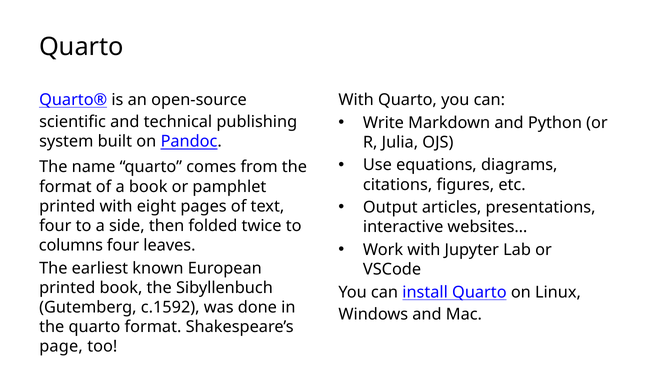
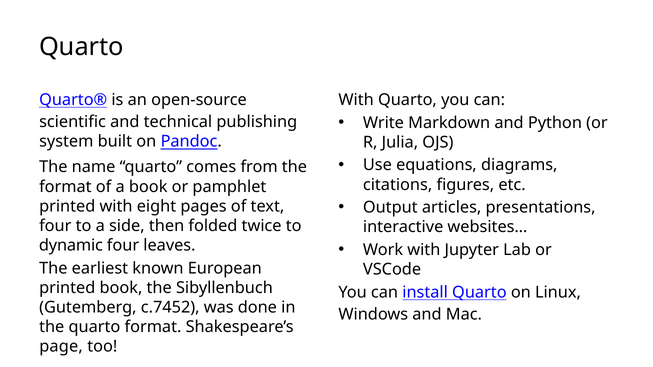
columns: columns -> dynamic
c.1592: c.1592 -> c.7452
